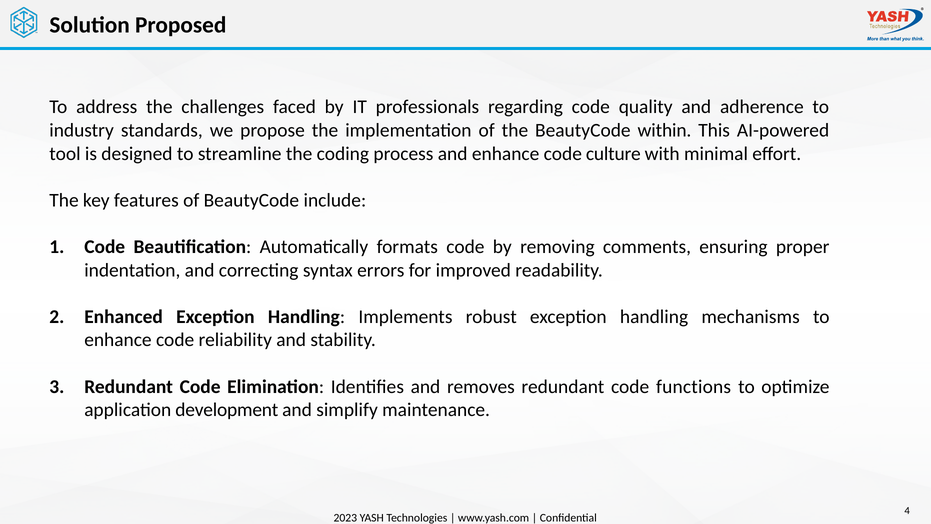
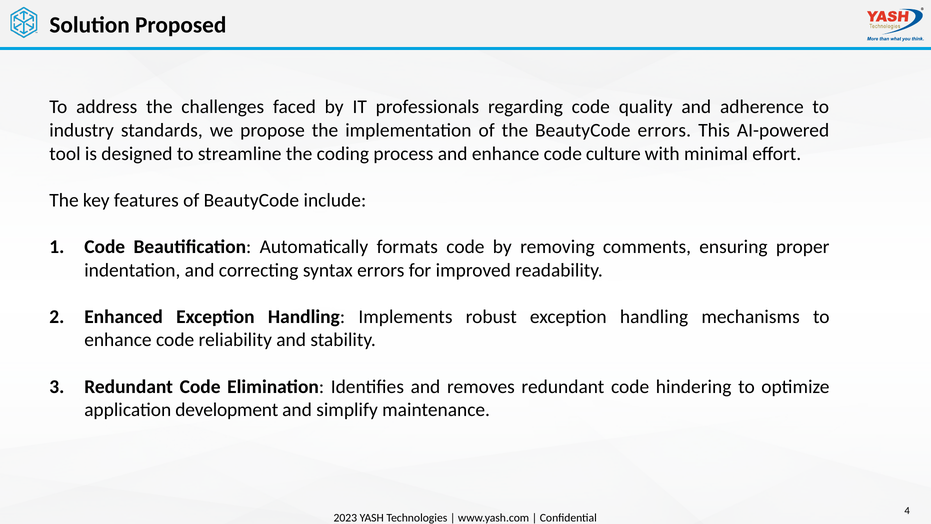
BeautyCode within: within -> errors
functions: functions -> hindering
